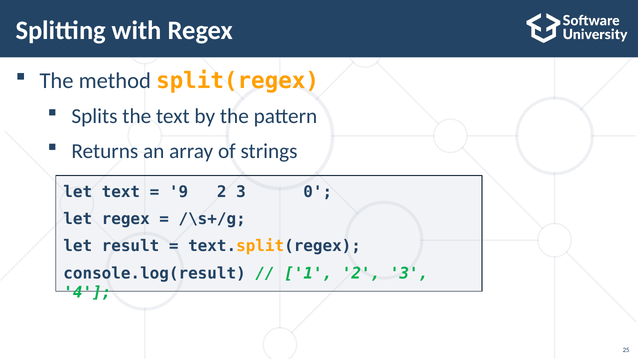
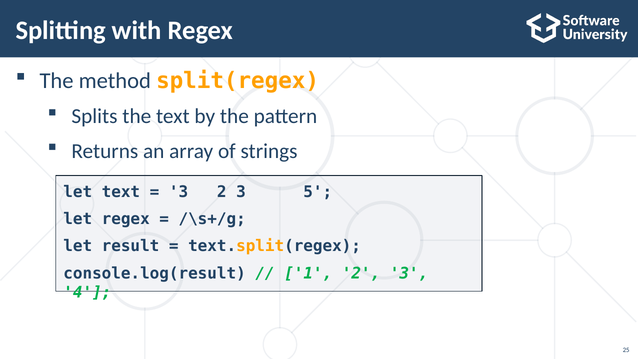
9 at (179, 192): 9 -> 3
0: 0 -> 5
